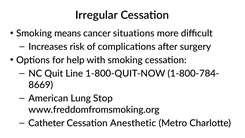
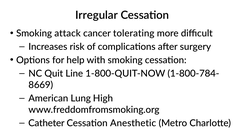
means: means -> attack
situations: situations -> tolerating
Stop: Stop -> High
